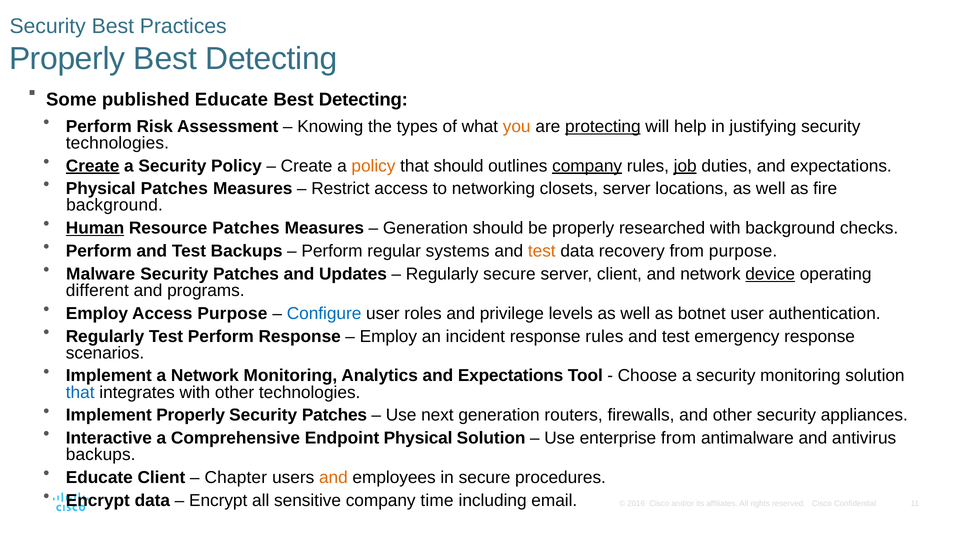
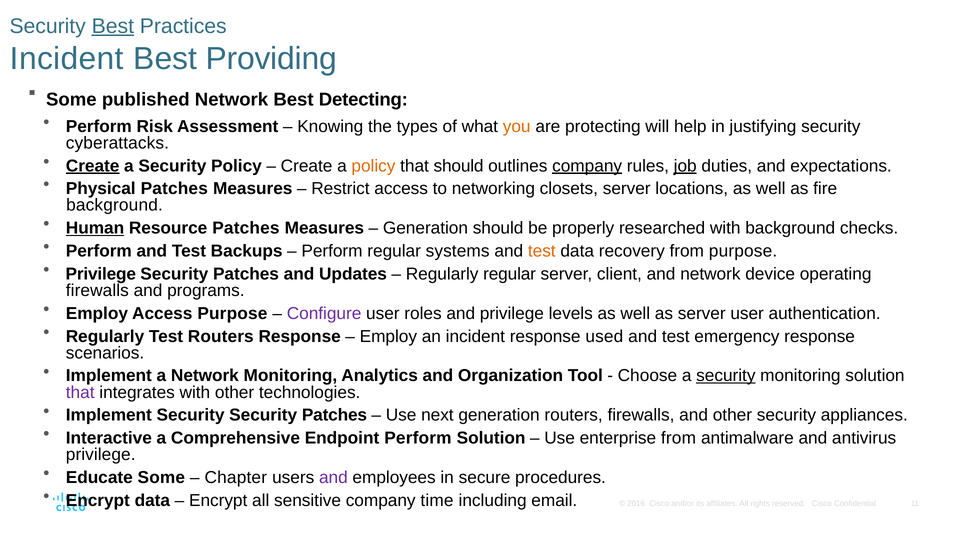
Best at (113, 26) underline: none -> present
Properly at (67, 59): Properly -> Incident
Detecting at (271, 59): Detecting -> Providing
published Educate: Educate -> Network
protecting underline: present -> none
technologies at (117, 143): technologies -> cyberattacks
Malware at (101, 274): Malware -> Privilege
Regularly secure: secure -> regular
device underline: present -> none
different at (97, 291): different -> firewalls
Configure colour: blue -> purple
as botnet: botnet -> server
Test Perform: Perform -> Routers
response rules: rules -> used
Analytics and Expectations: Expectations -> Organization
security at (726, 376) underline: none -> present
that at (80, 393) colour: blue -> purple
Implement Properly: Properly -> Security
Endpoint Physical: Physical -> Perform
backups at (101, 455): backups -> privilege
Educate Client: Client -> Some
and at (333, 478) colour: orange -> purple
